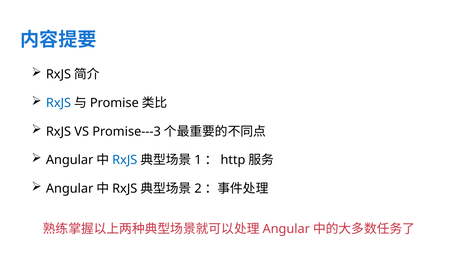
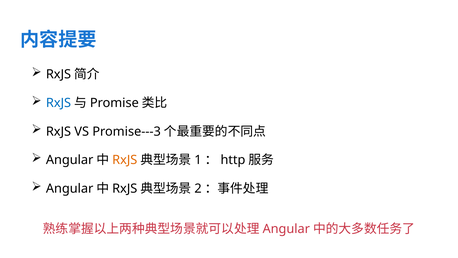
RxJS at (125, 160) colour: blue -> orange
